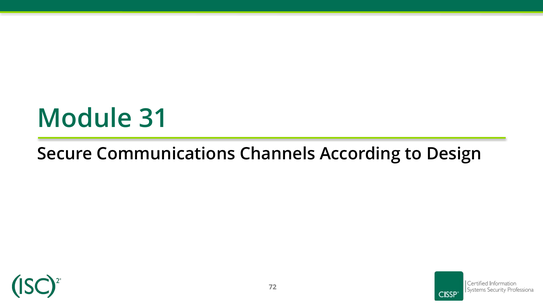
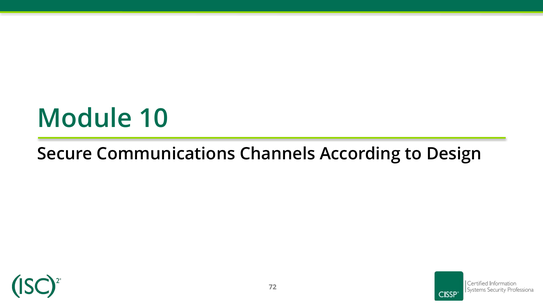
31: 31 -> 10
